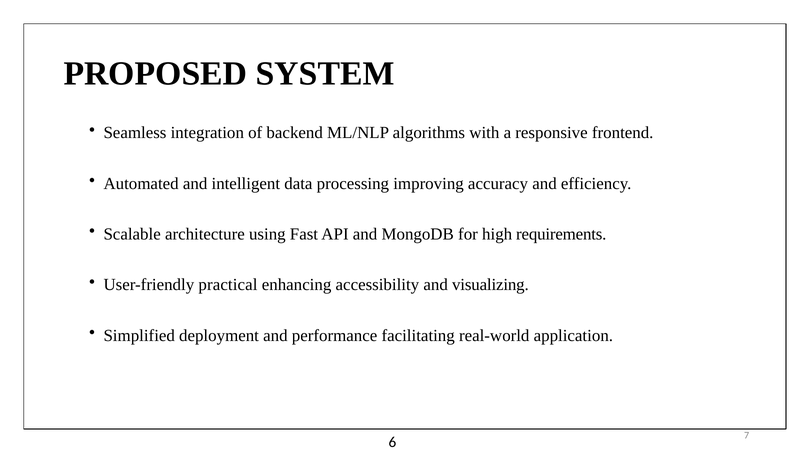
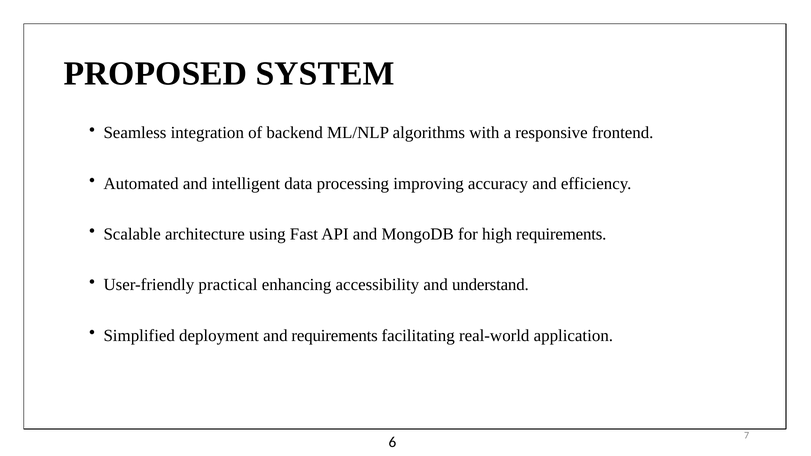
visualizing: visualizing -> understand
and performance: performance -> requirements
